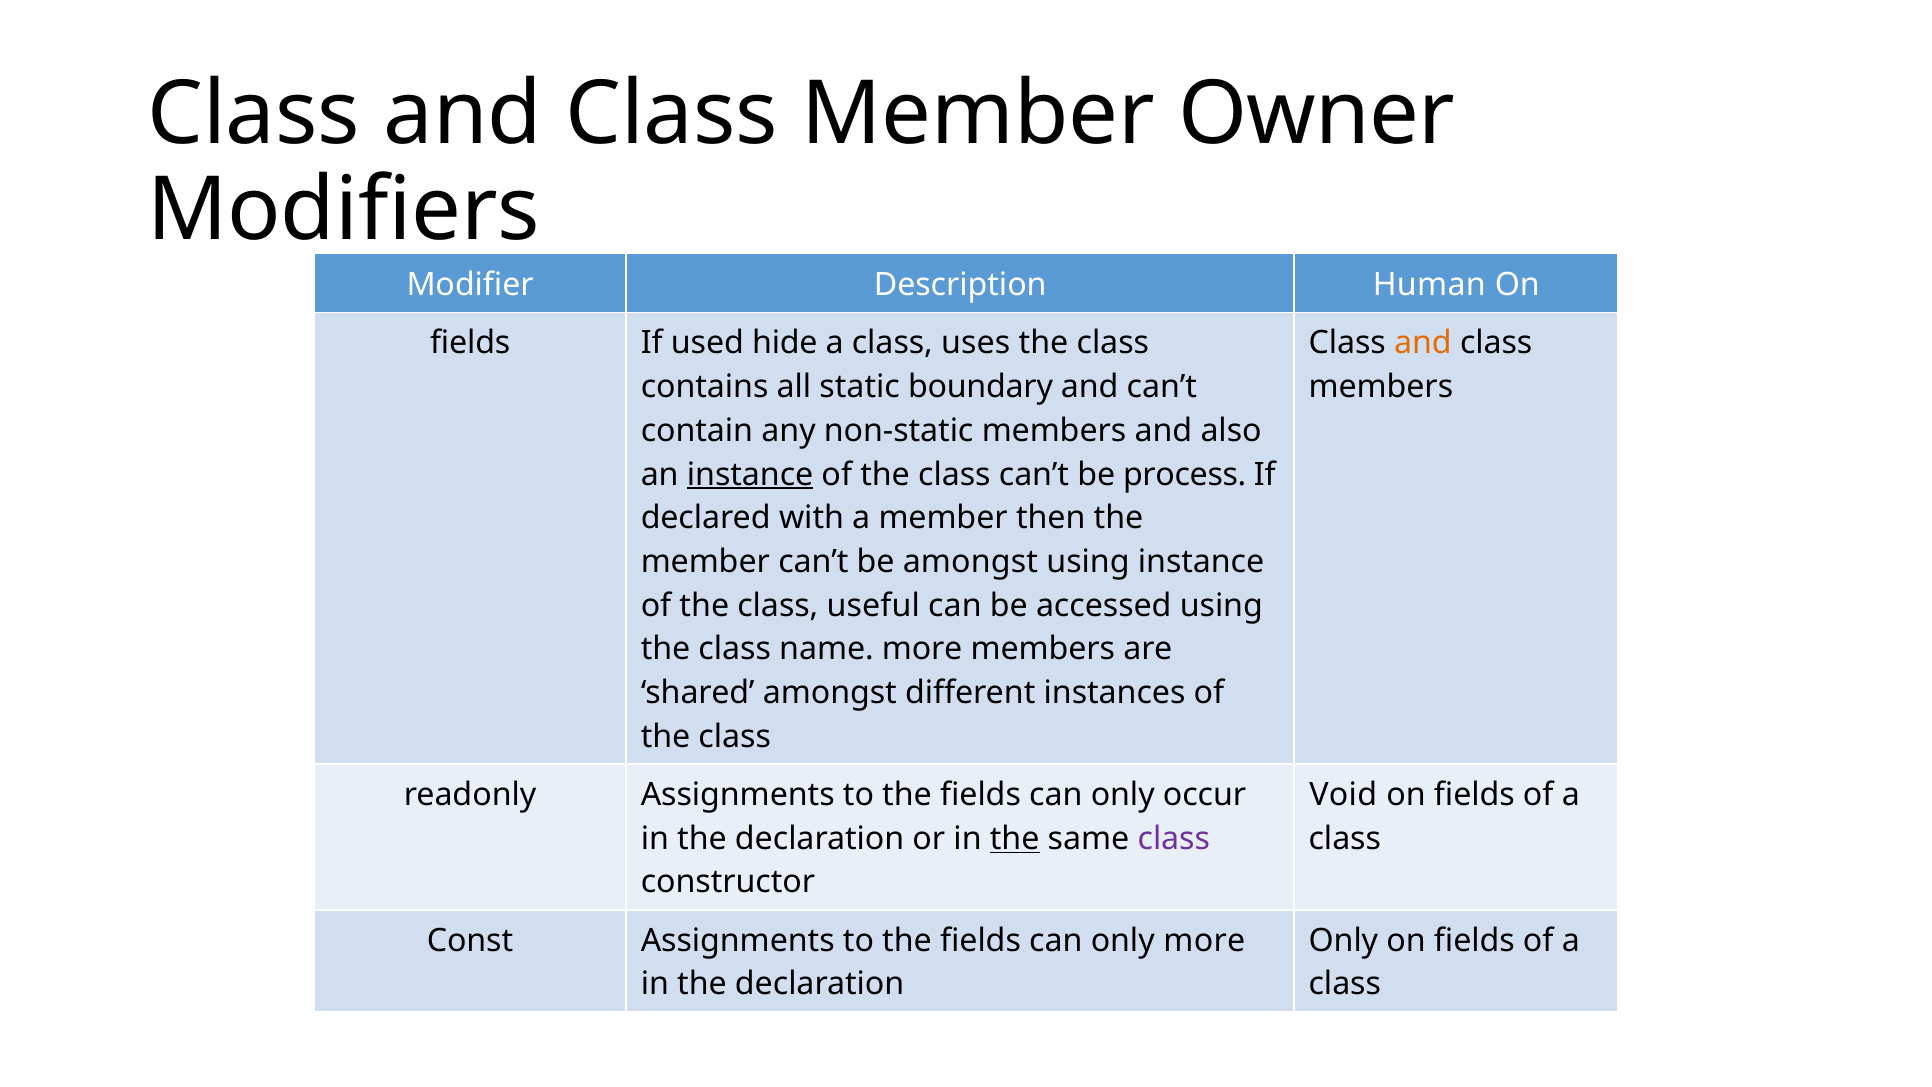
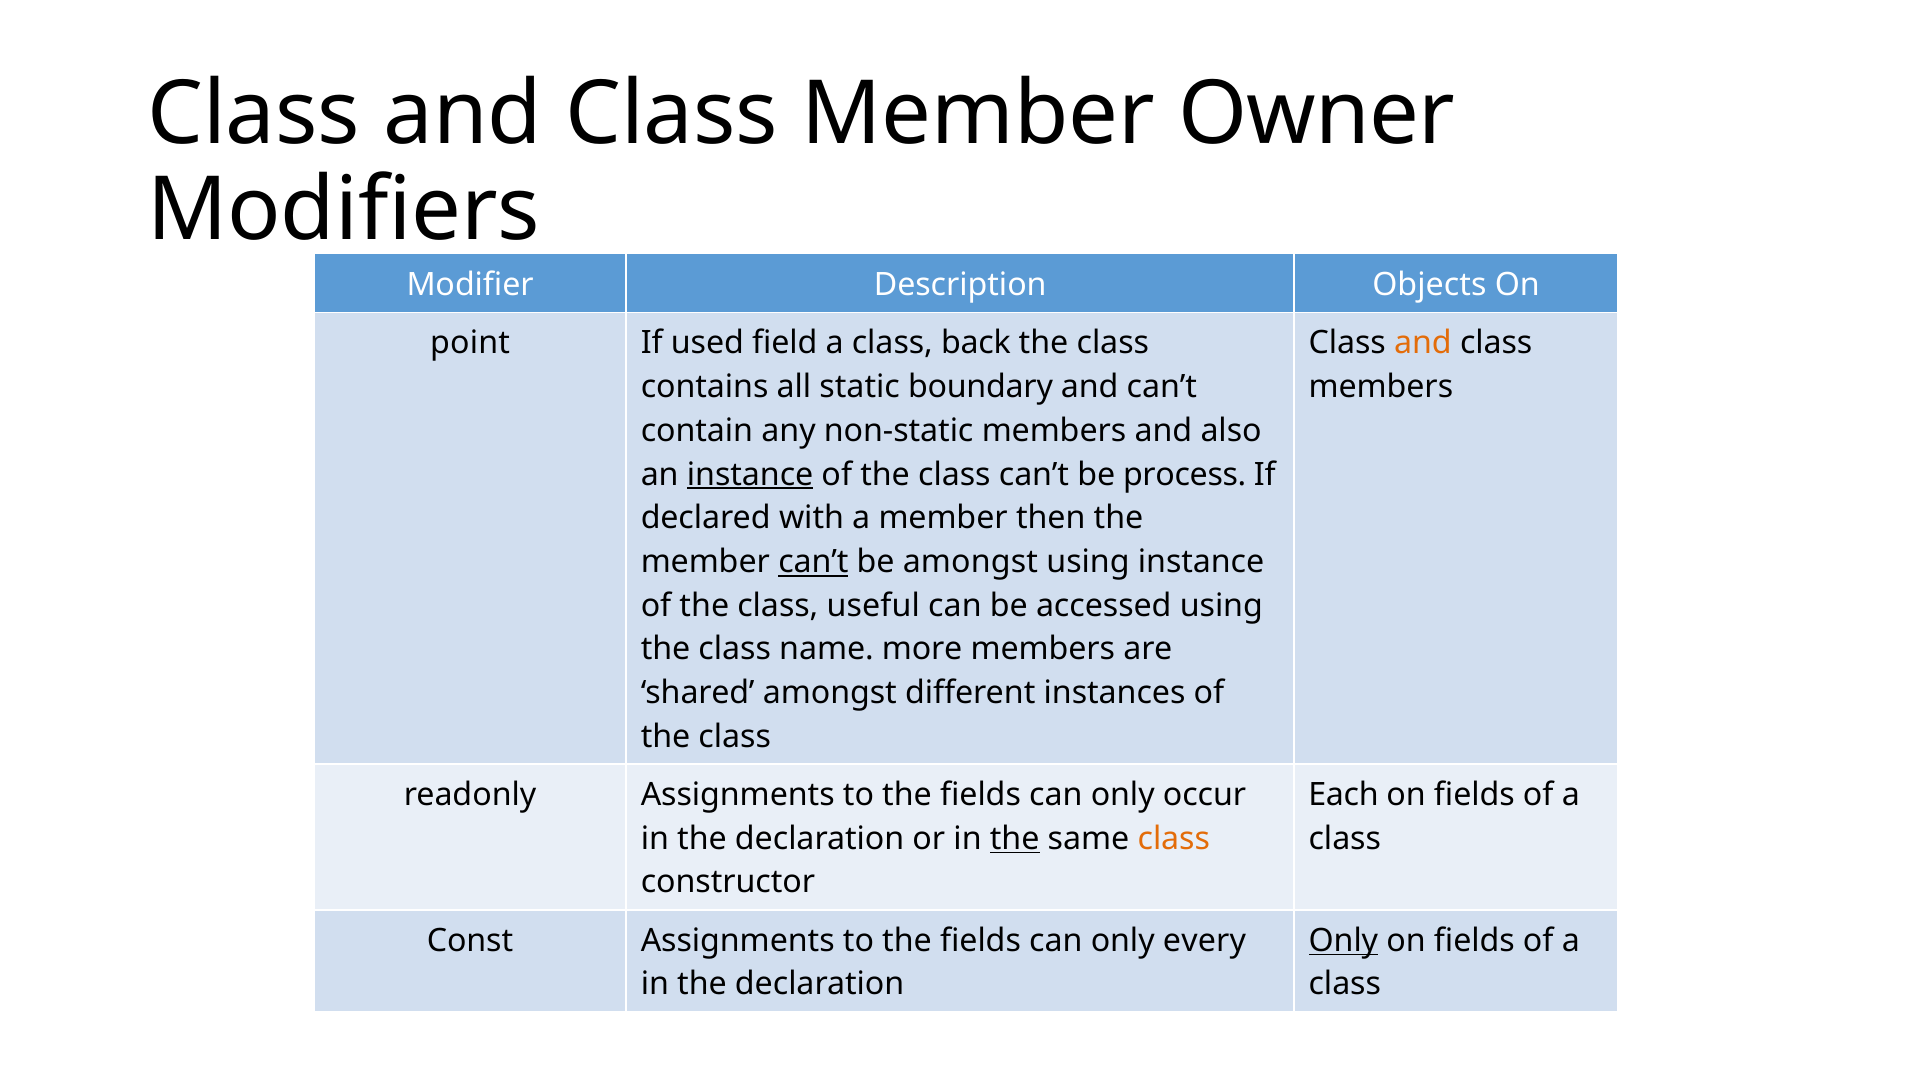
Human: Human -> Objects
fields at (470, 343): fields -> point
hide: hide -> field
uses: uses -> back
can’t at (813, 562) underline: none -> present
Void: Void -> Each
class at (1174, 838) colour: purple -> orange
only more: more -> every
Only at (1343, 940) underline: none -> present
